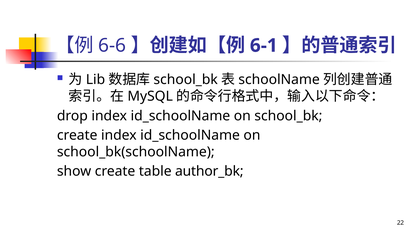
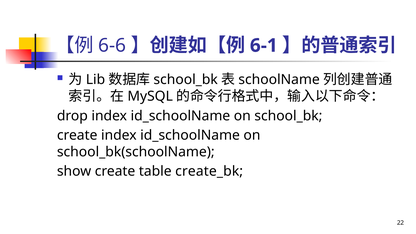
author_bk: author_bk -> create_bk
